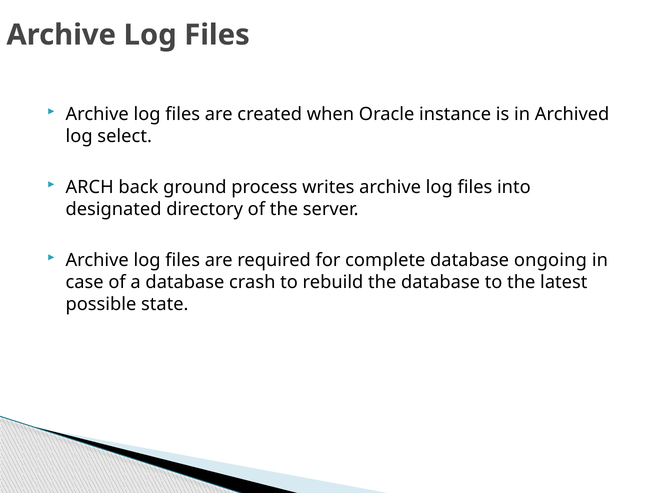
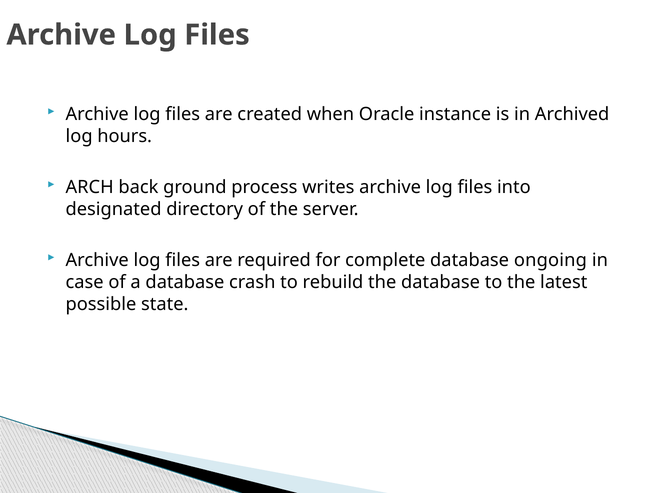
select: select -> hours
